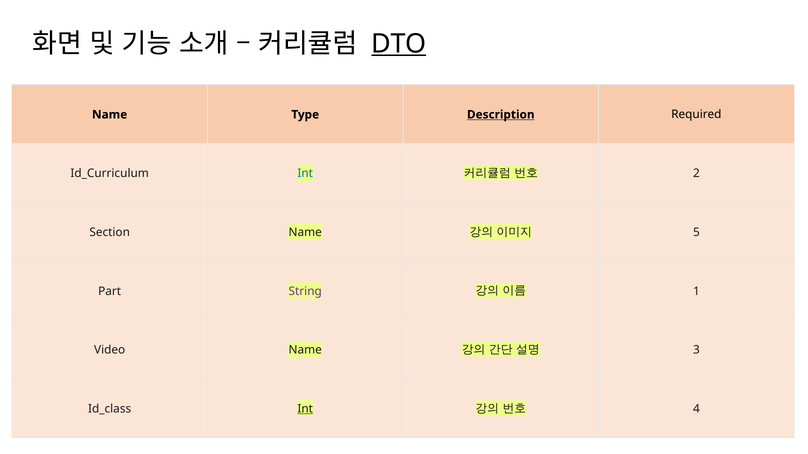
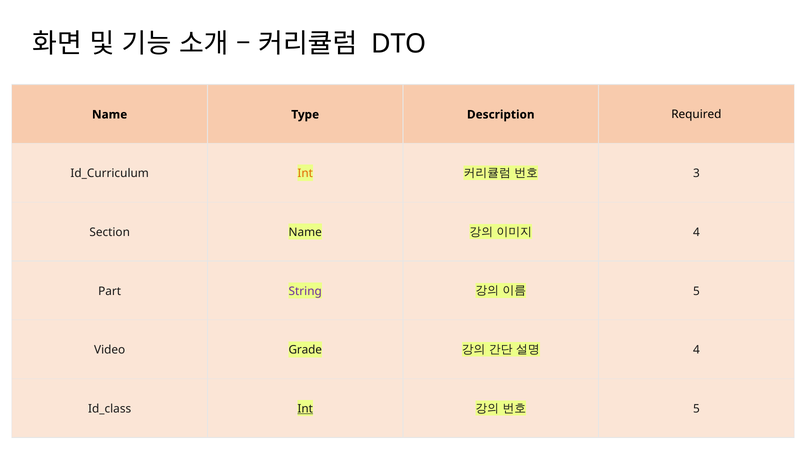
DTO underline: present -> none
Description underline: present -> none
Int at (305, 174) colour: blue -> orange
2: 2 -> 3
5 at (696, 233): 5 -> 4
1 at (696, 291): 1 -> 5
Video Name: Name -> Grade
3 at (696, 350): 3 -> 4
4 at (696, 409): 4 -> 5
